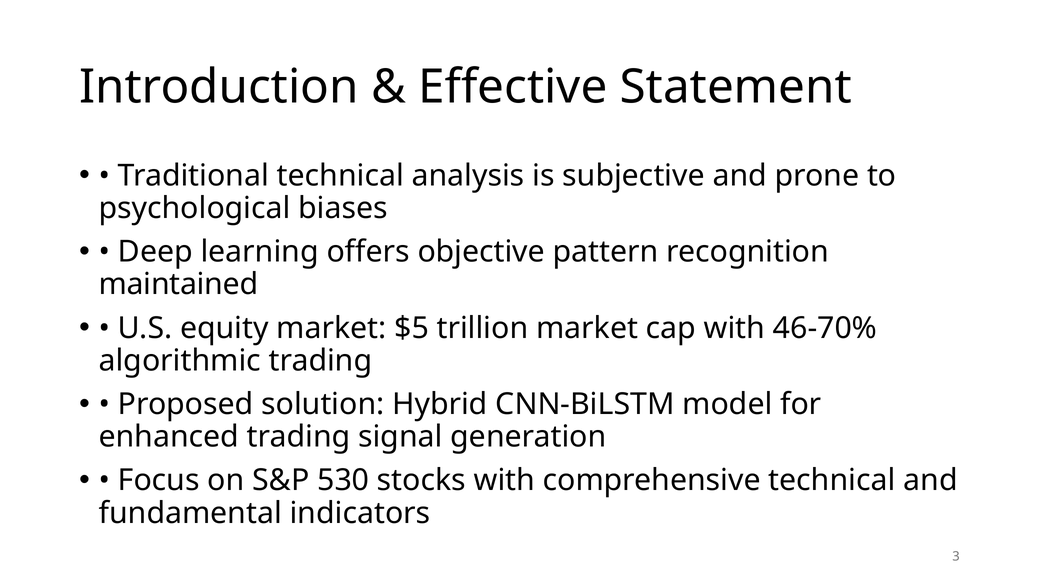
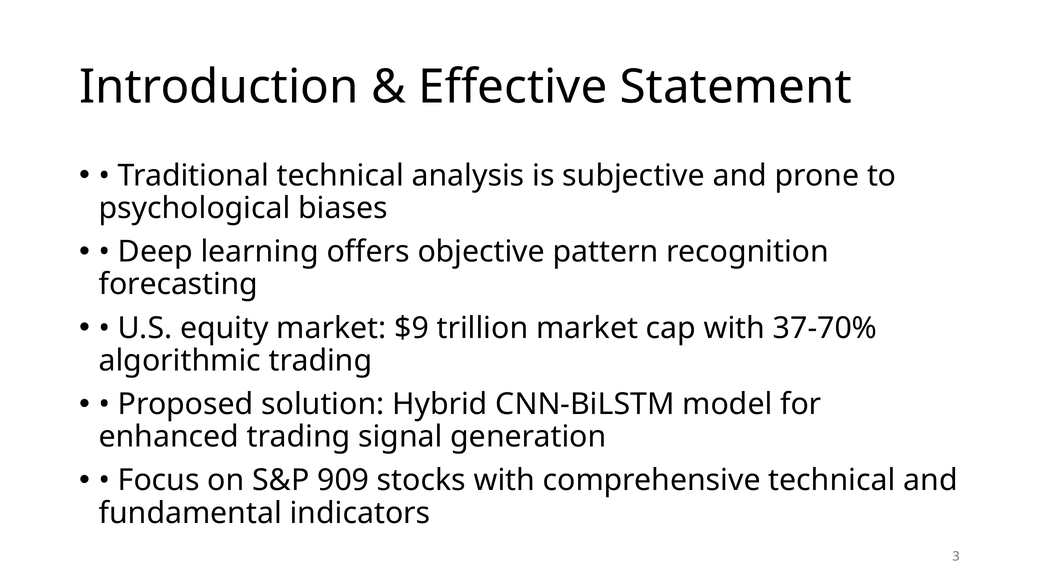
maintained: maintained -> forecasting
$5: $5 -> $9
46-70%: 46-70% -> 37-70%
530: 530 -> 909
